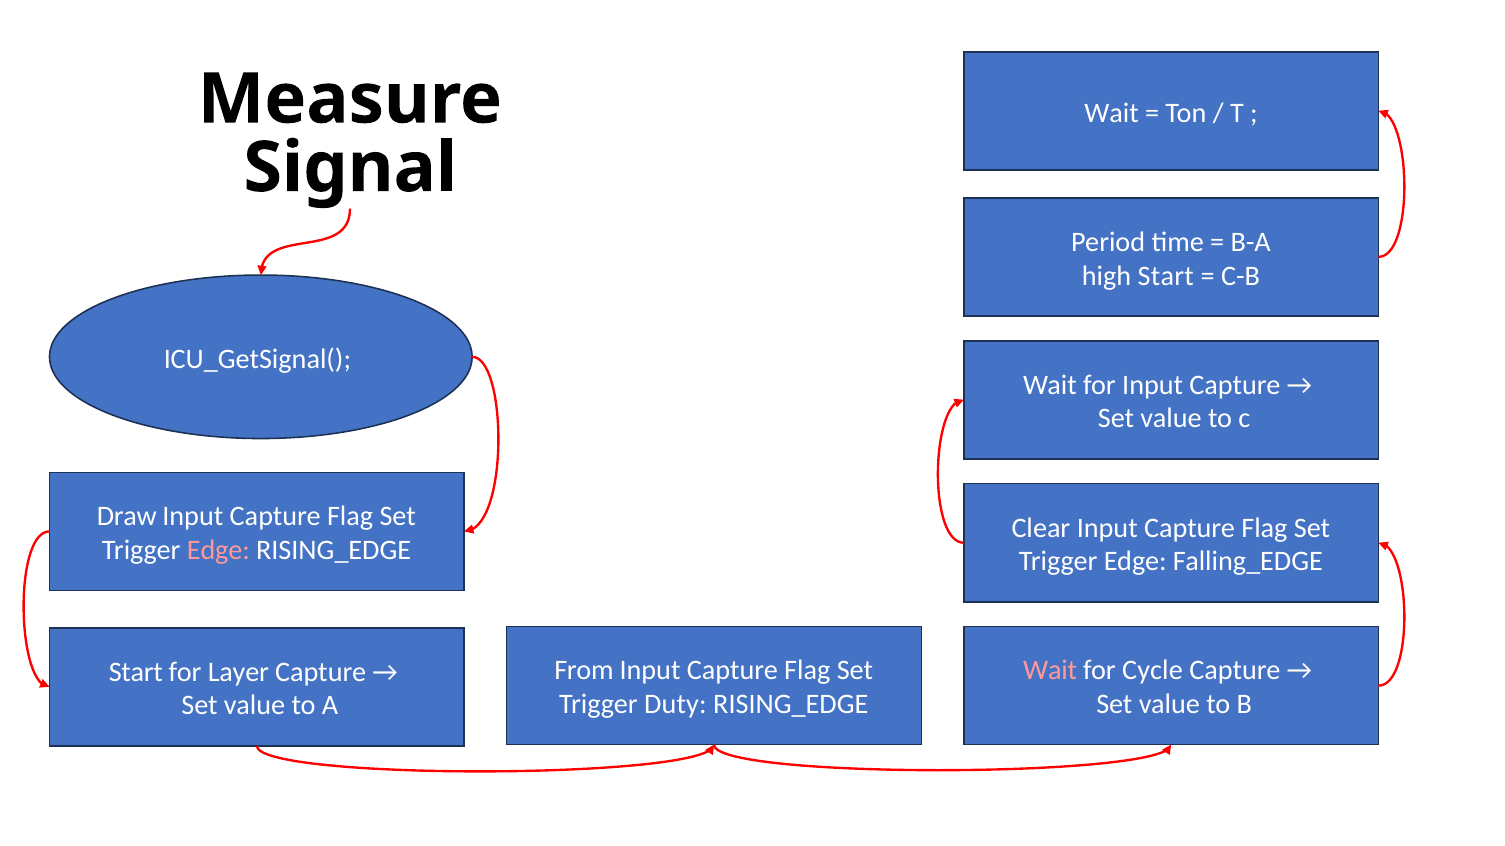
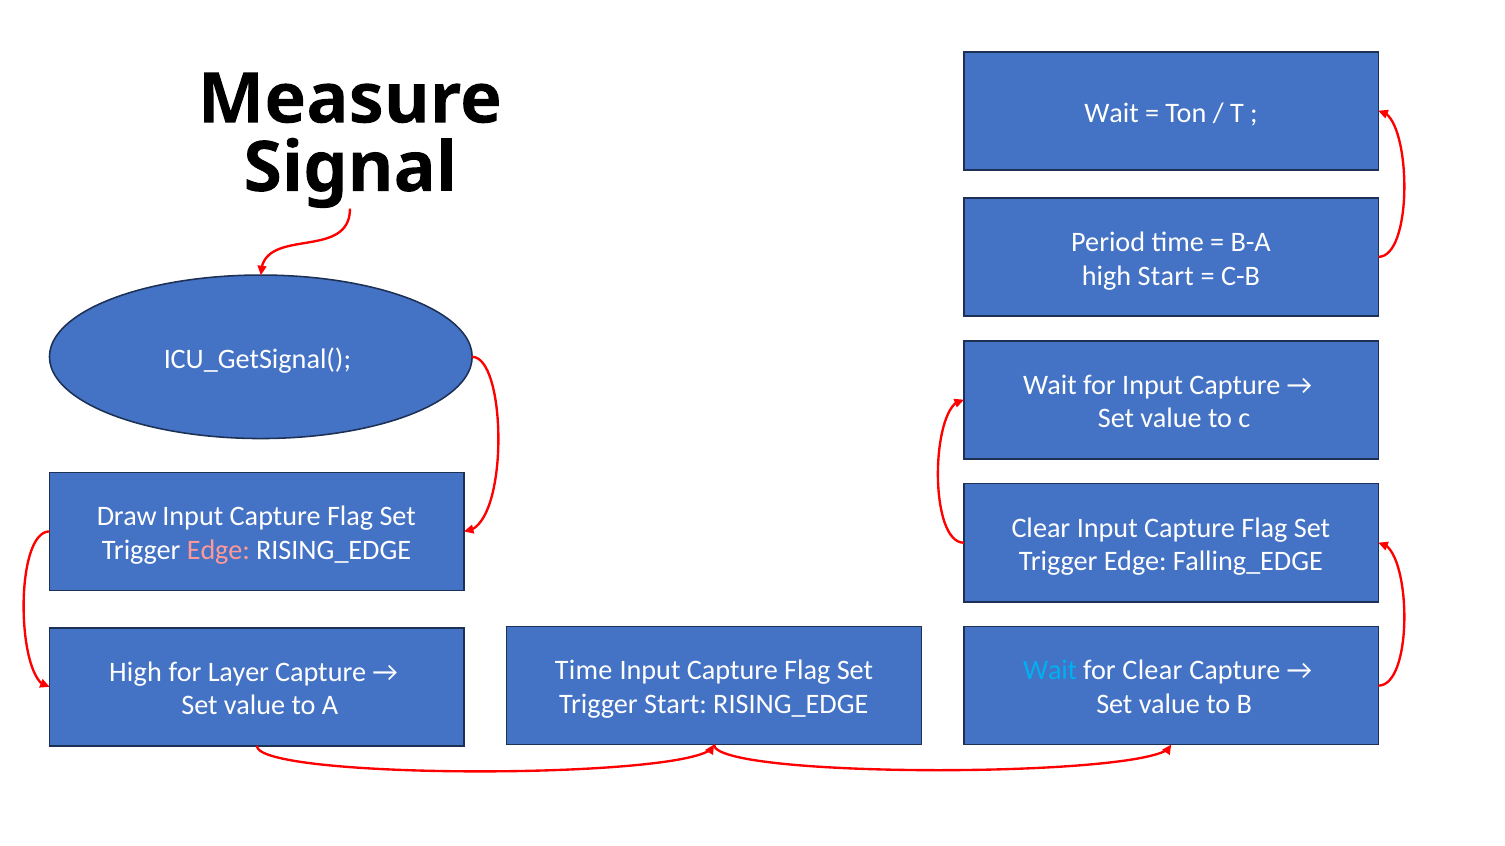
From at (584, 671): From -> Time
Wait at (1050, 671) colour: pink -> light blue
for Cycle: Cycle -> Clear
Start at (136, 672): Start -> High
Trigger Duty: Duty -> Start
